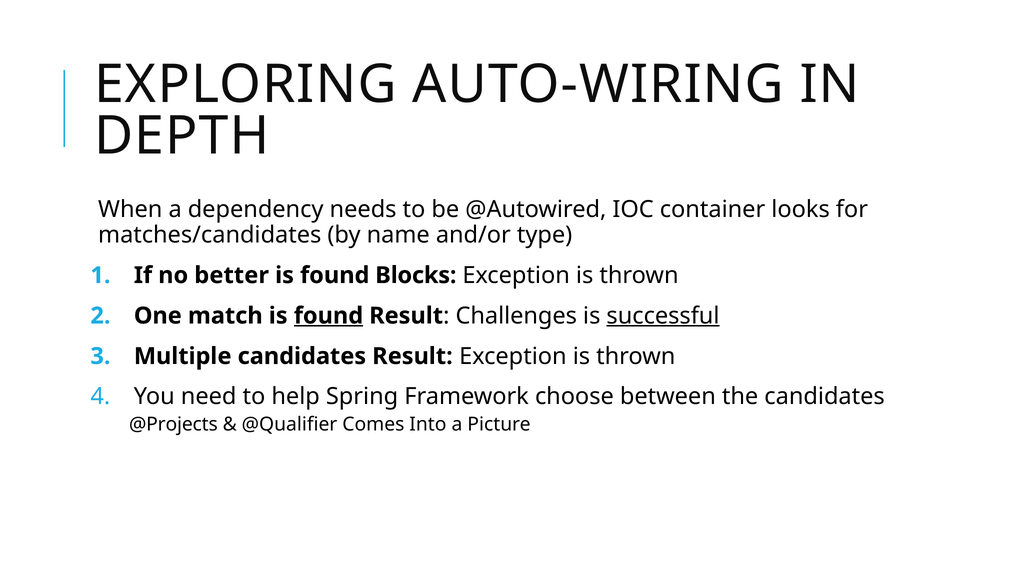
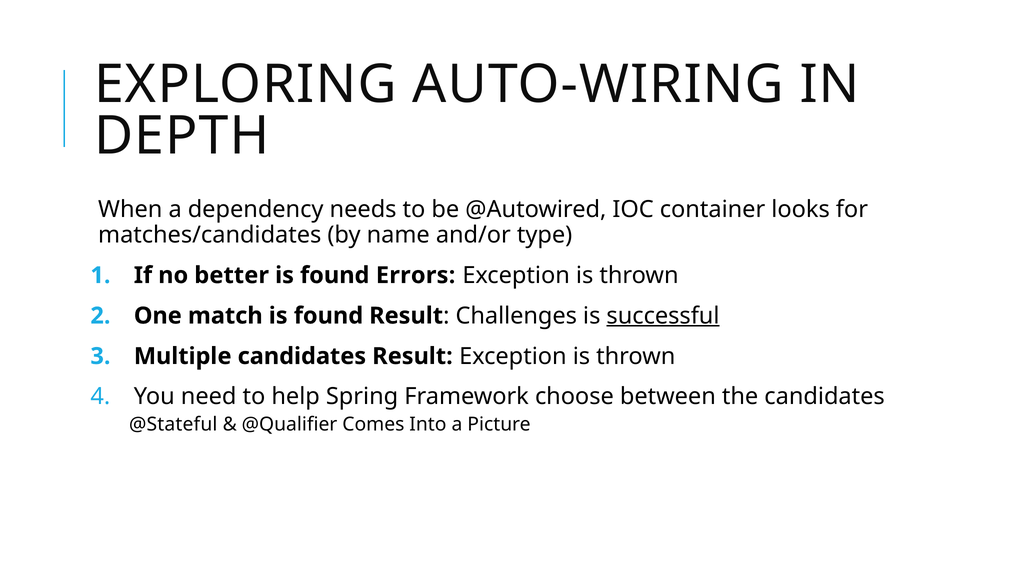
Blocks: Blocks -> Errors
found at (328, 316) underline: present -> none
@Projects: @Projects -> @Stateful
